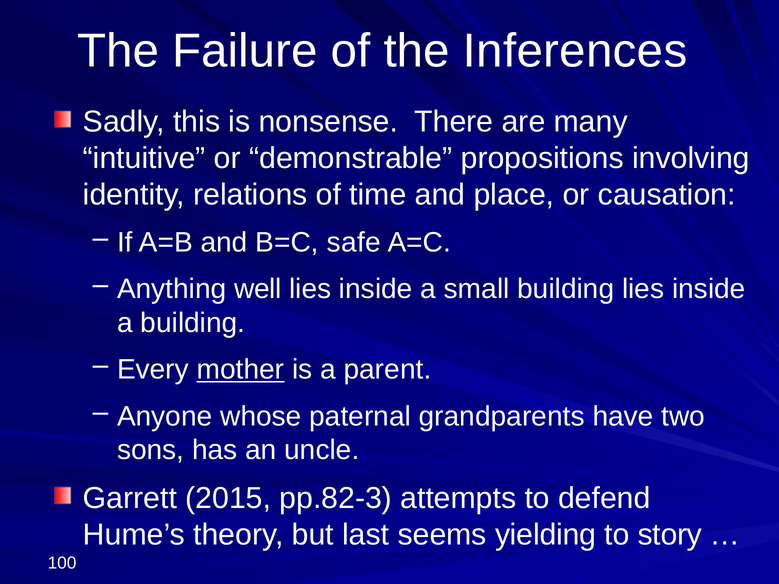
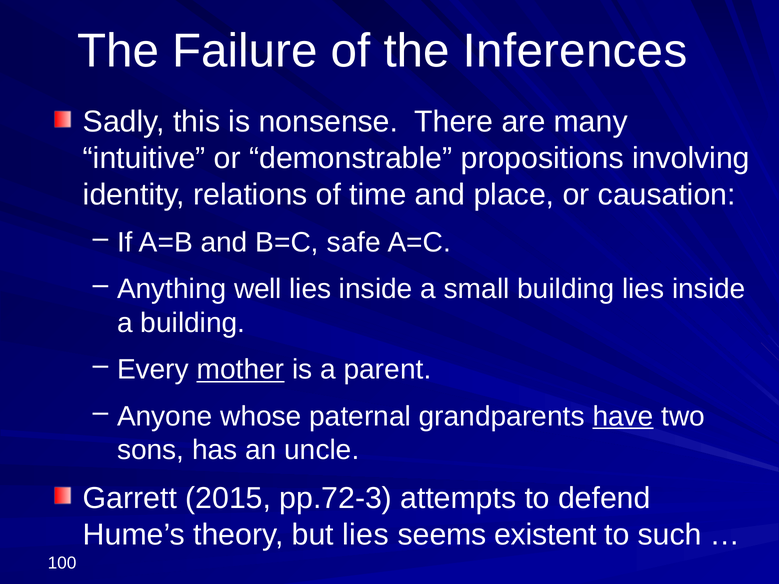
have underline: none -> present
pp.82-3: pp.82-3 -> pp.72-3
but last: last -> lies
yielding: yielding -> existent
story: story -> such
